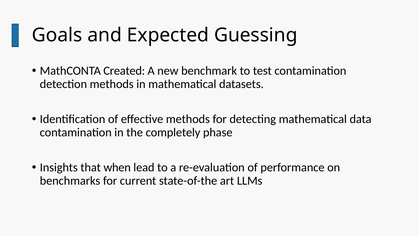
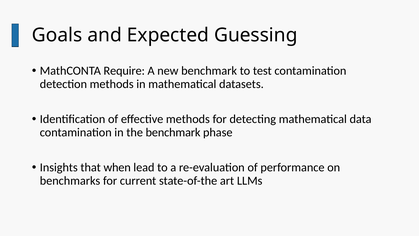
Created: Created -> Require
the completely: completely -> benchmark
